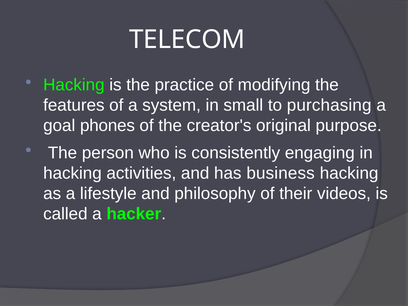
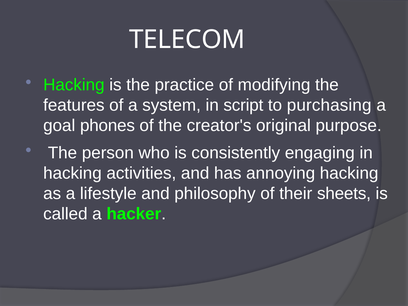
small: small -> script
business: business -> annoying
videos: videos -> sheets
